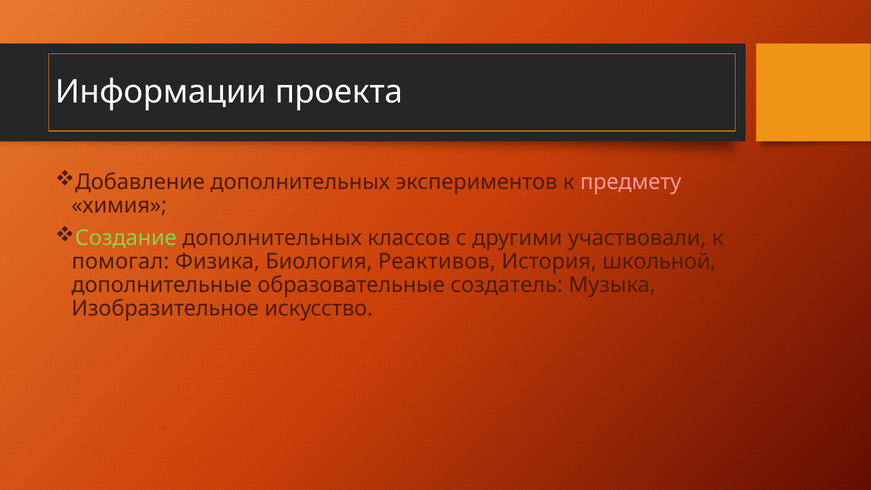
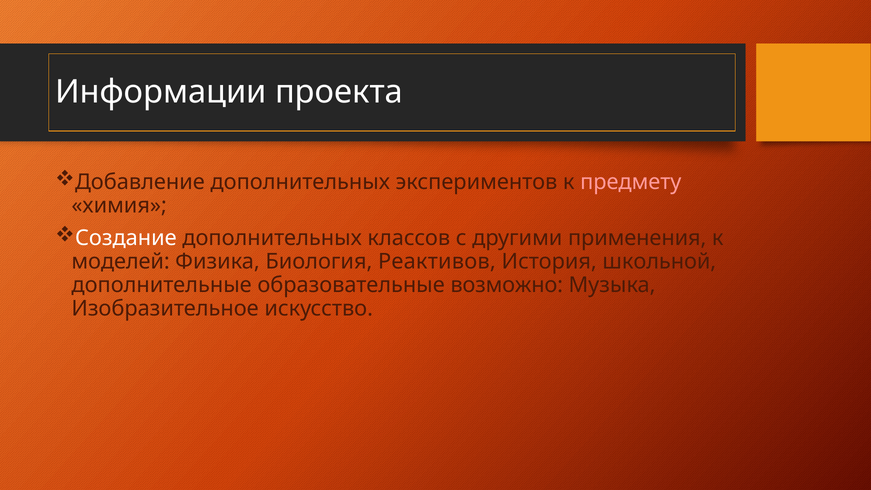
Создание colour: light green -> white
участвовали: участвовали -> применения
помогал: помогал -> моделей
создатель: создатель -> возможно
